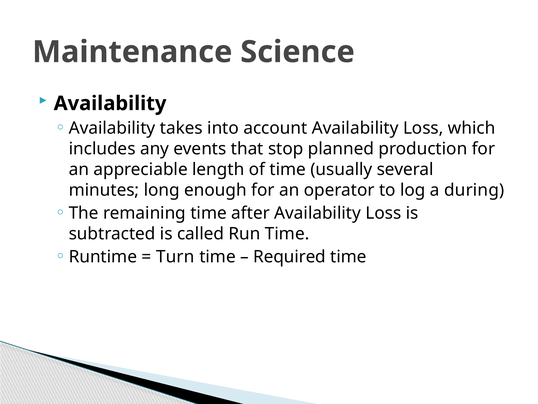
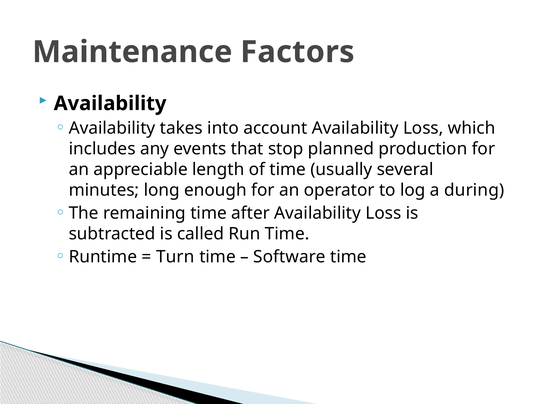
Science: Science -> Factors
Required: Required -> Software
